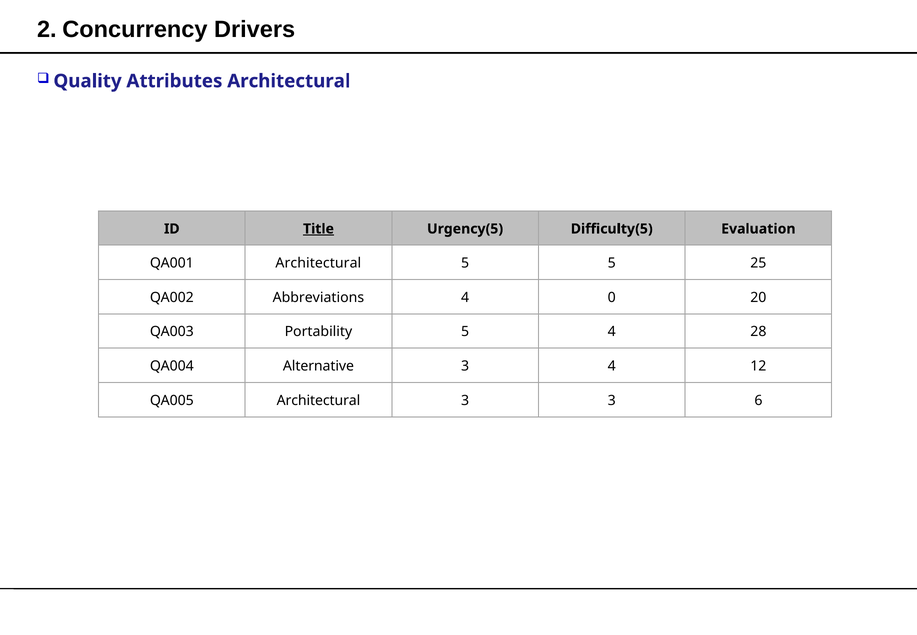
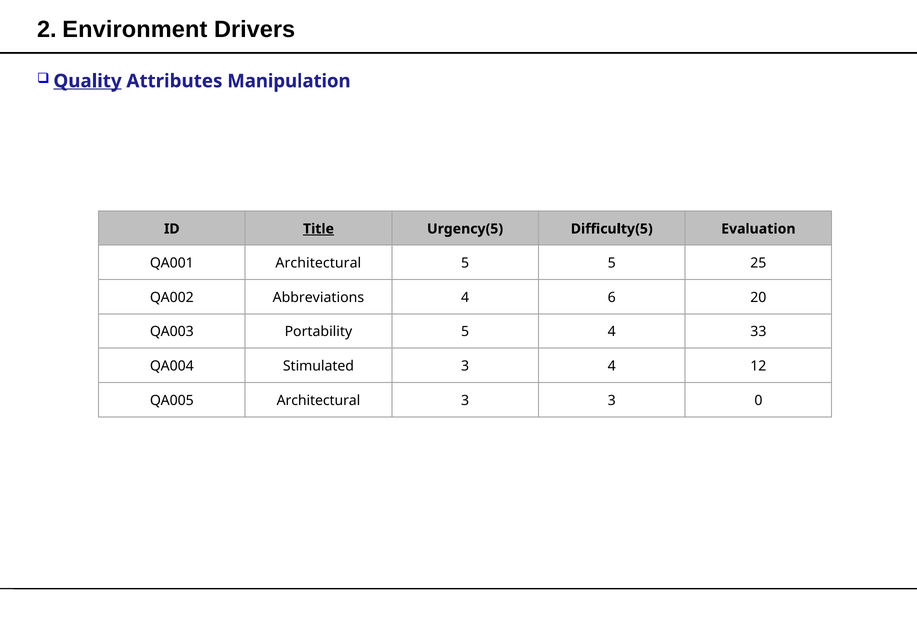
Concurrency: Concurrency -> Environment
Quality underline: none -> present
Attributes Architectural: Architectural -> Manipulation
0: 0 -> 6
28: 28 -> 33
Alternative: Alternative -> Stimulated
6: 6 -> 0
